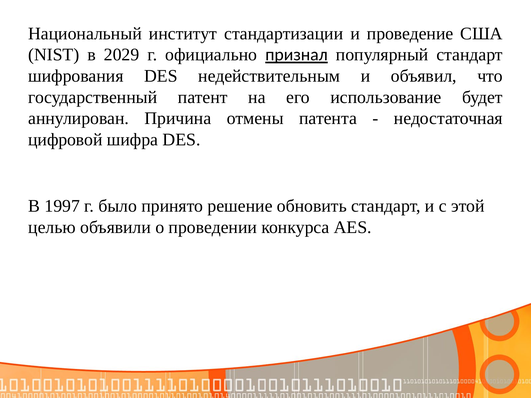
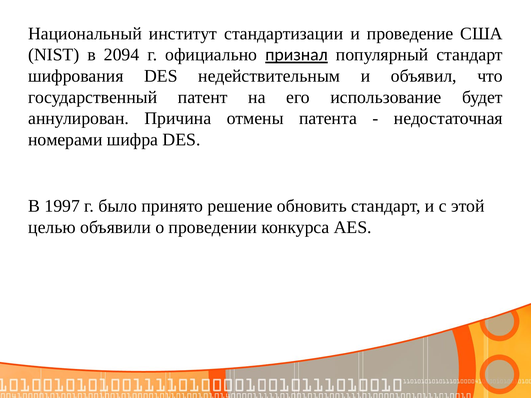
2029: 2029 -> 2094
цифровой: цифровой -> номерами
